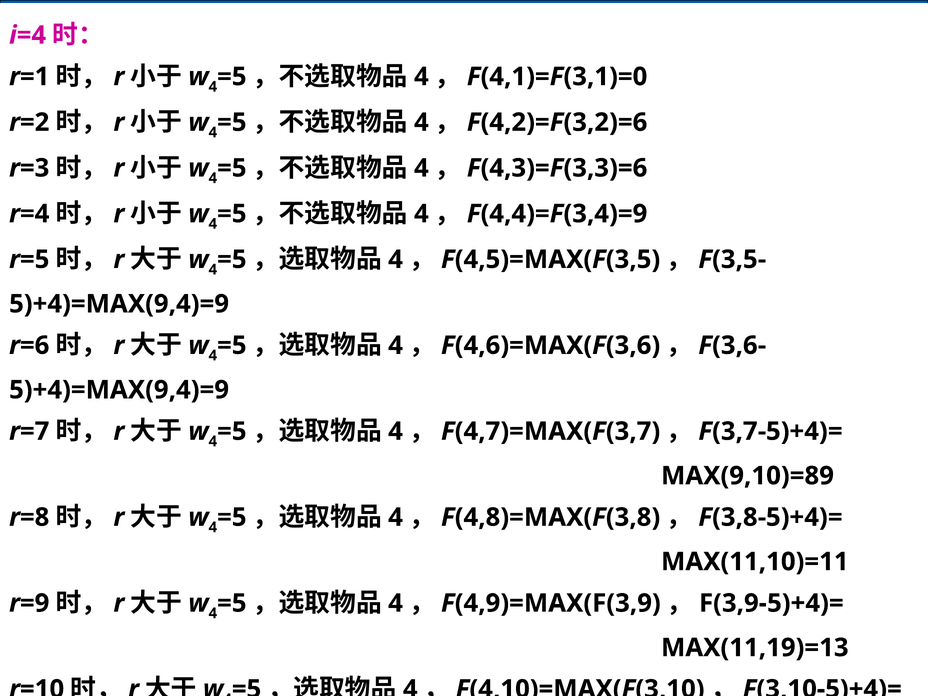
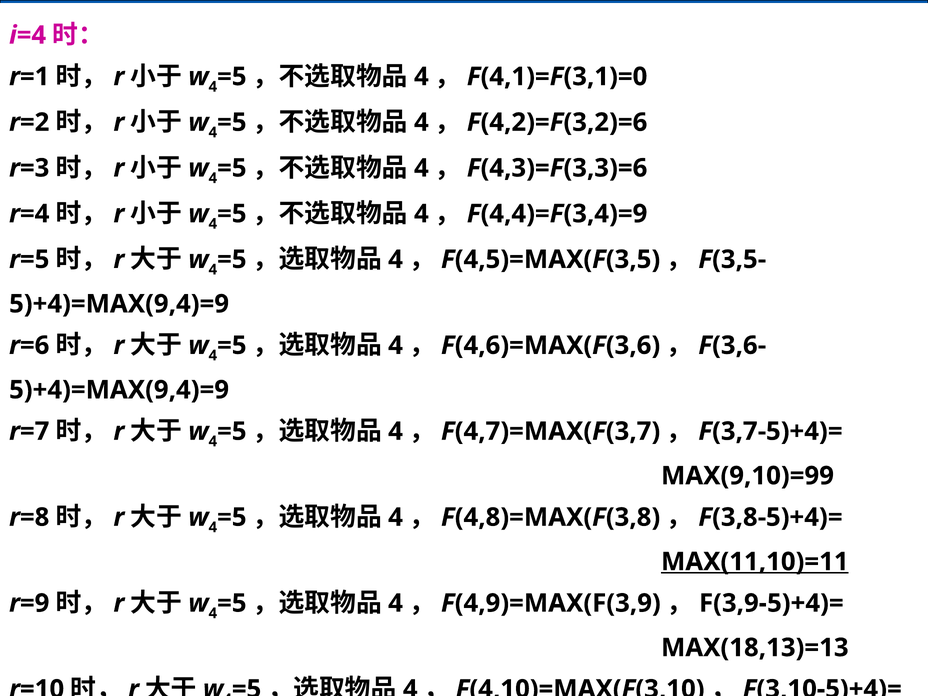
MAX(9,10)=89: MAX(9,10)=89 -> MAX(9,10)=99
MAX(11,10)=11 underline: none -> present
MAX(11,19)=13: MAX(11,19)=13 -> MAX(18,13)=13
